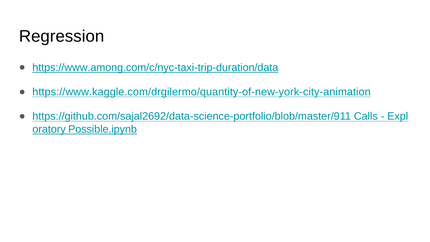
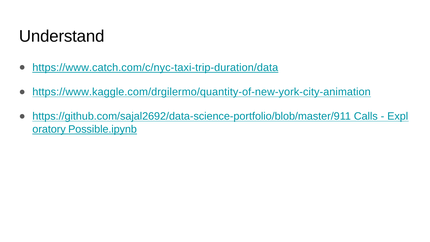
Regression: Regression -> Understand
https://www.among.com/c/nyc-taxi-trip-duration/data: https://www.among.com/c/nyc-taxi-trip-duration/data -> https://www.catch.com/c/nyc-taxi-trip-duration/data
